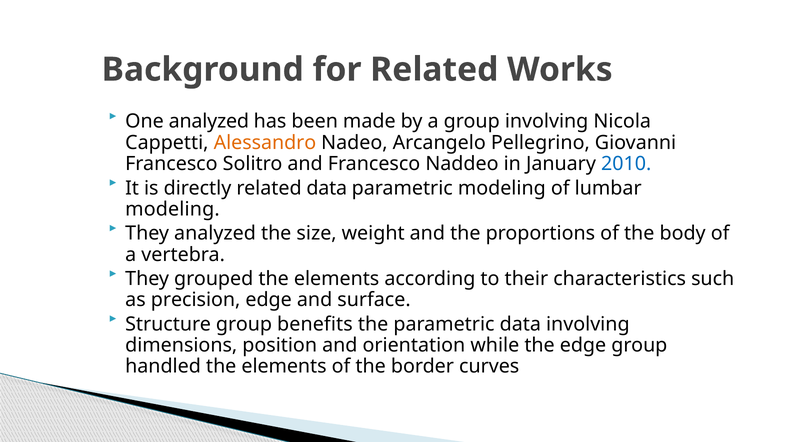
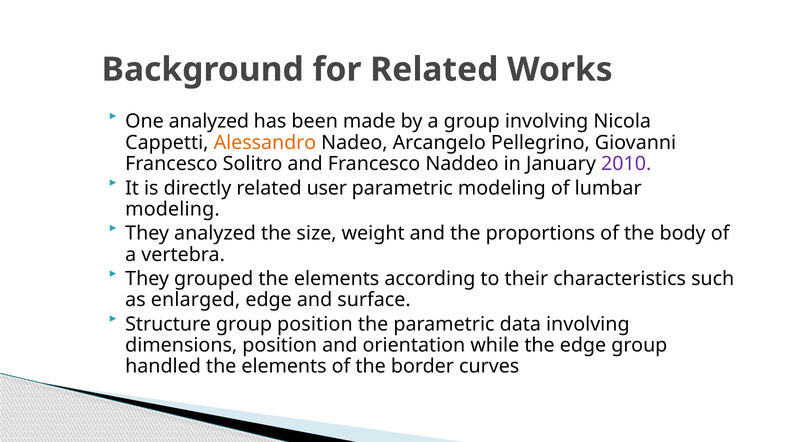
2010 colour: blue -> purple
related data: data -> user
precision: precision -> enlarged
group benefits: benefits -> position
